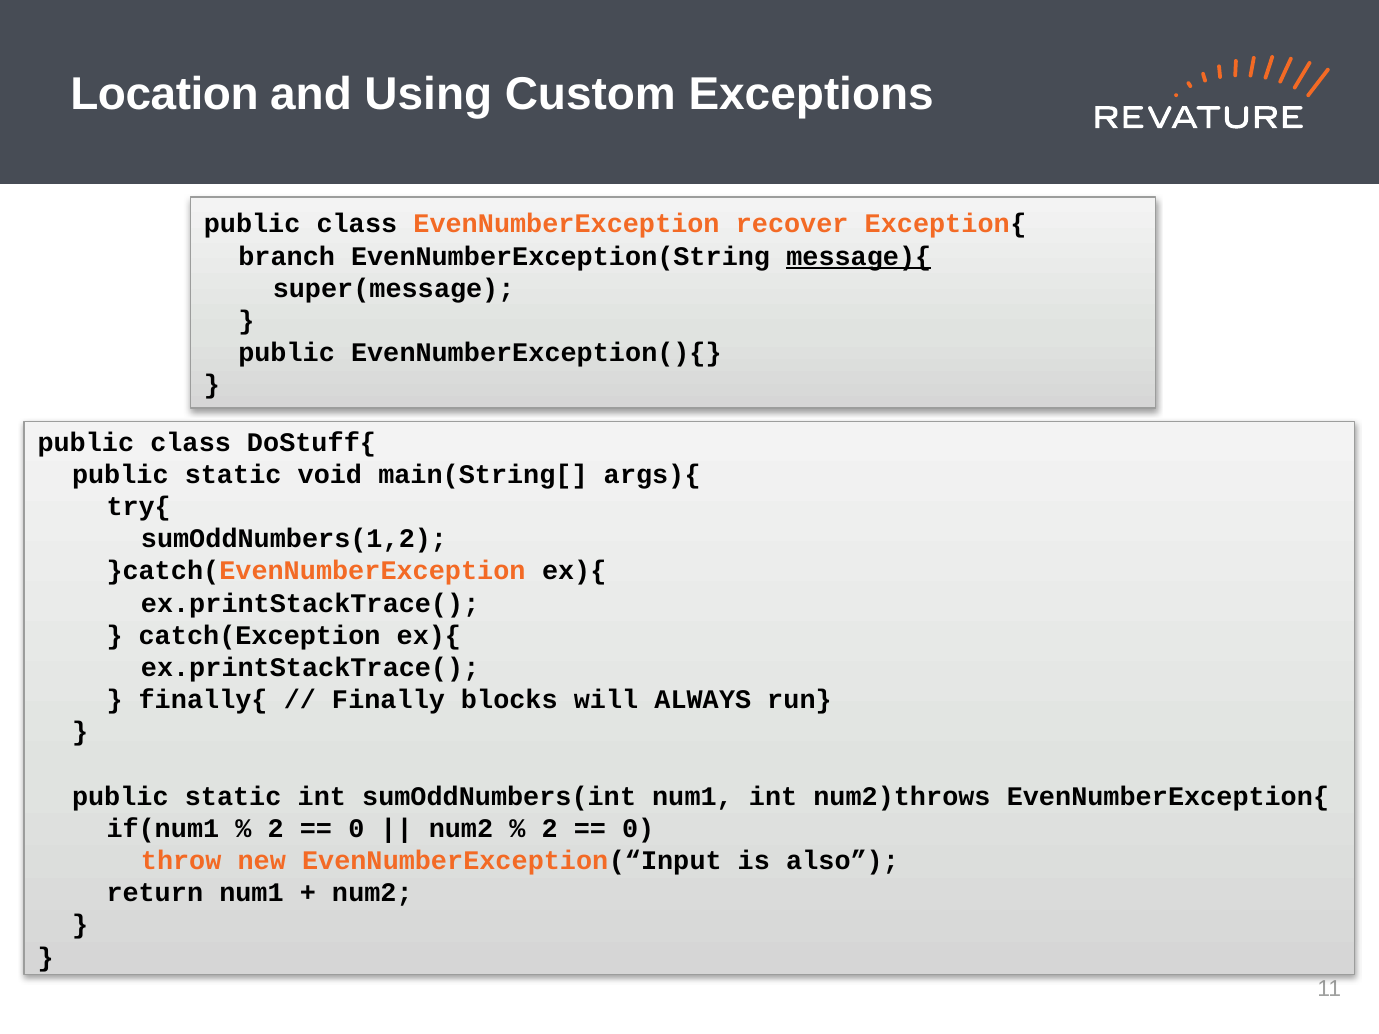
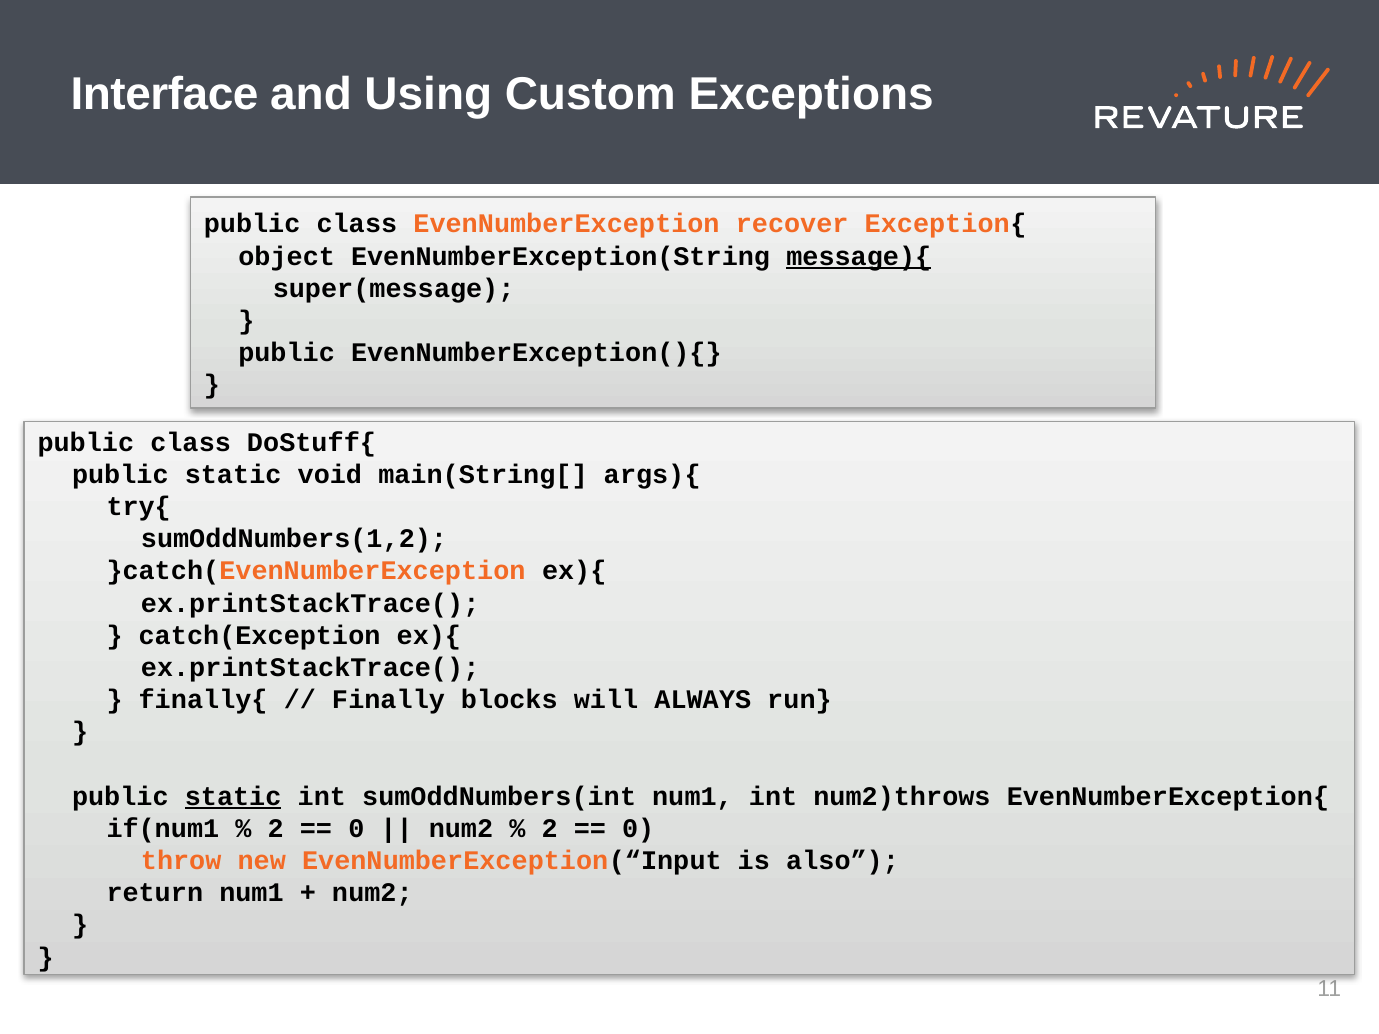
Location: Location -> Interface
branch: branch -> object
static at (233, 797) underline: none -> present
